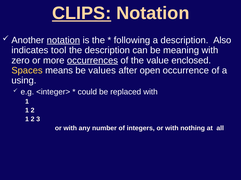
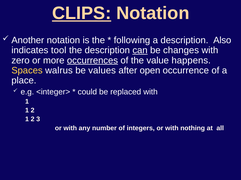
notation at (63, 40) underline: present -> none
can underline: none -> present
meaning: meaning -> changes
enclosed: enclosed -> happens
means: means -> walrus
using: using -> place
